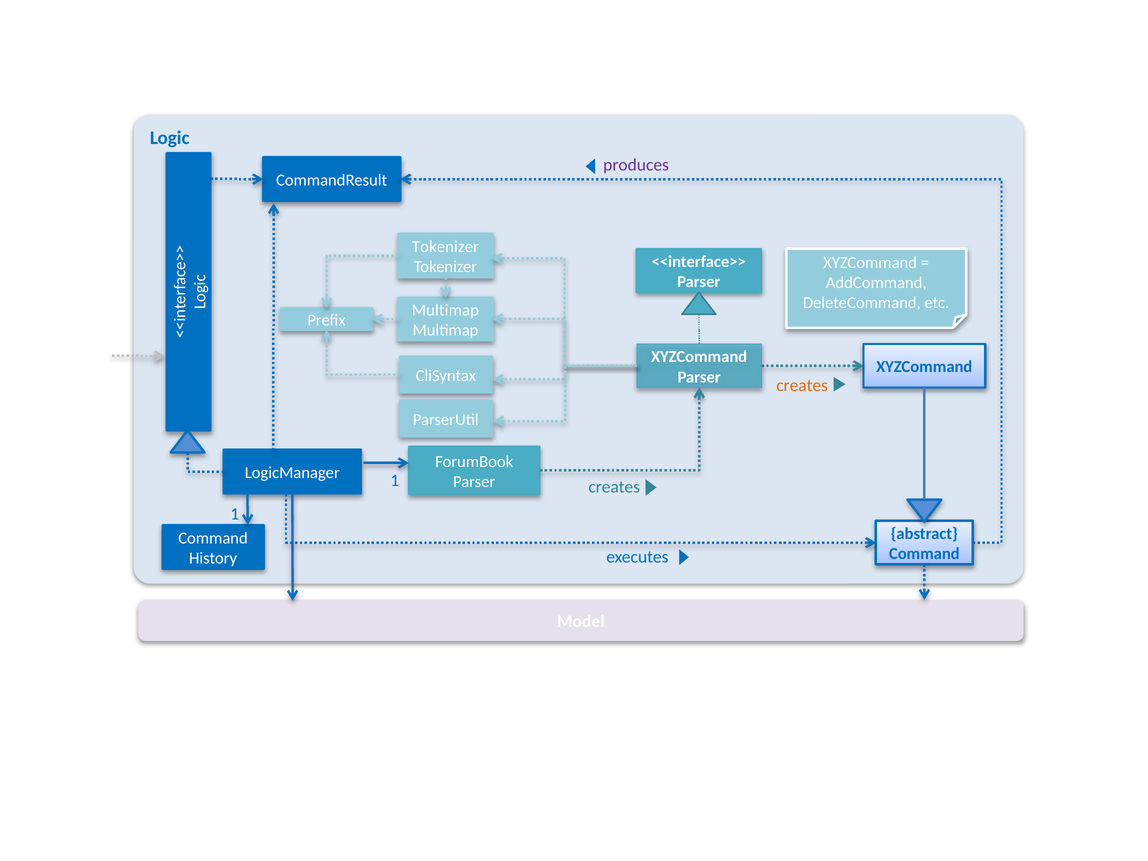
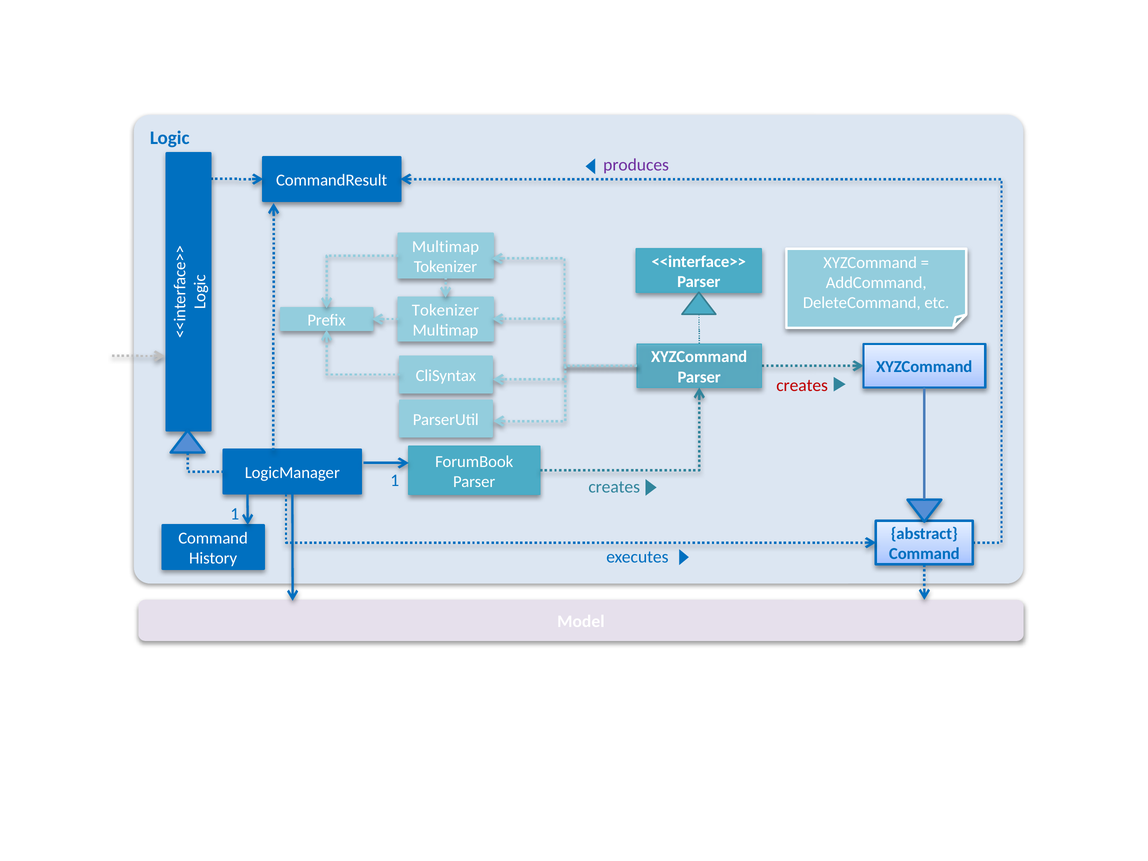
Tokenizer at (445, 247): Tokenizer -> Multimap
Multimap at (445, 310): Multimap -> Tokenizer
creates at (802, 385) colour: orange -> red
